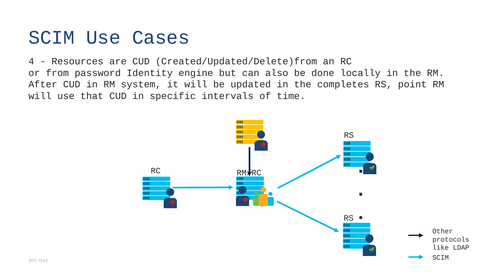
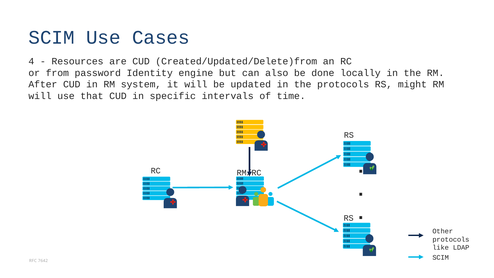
the completes: completes -> protocols
point: point -> might
